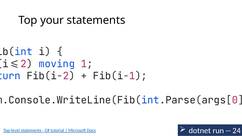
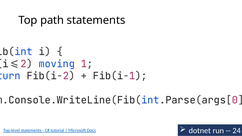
your: your -> path
